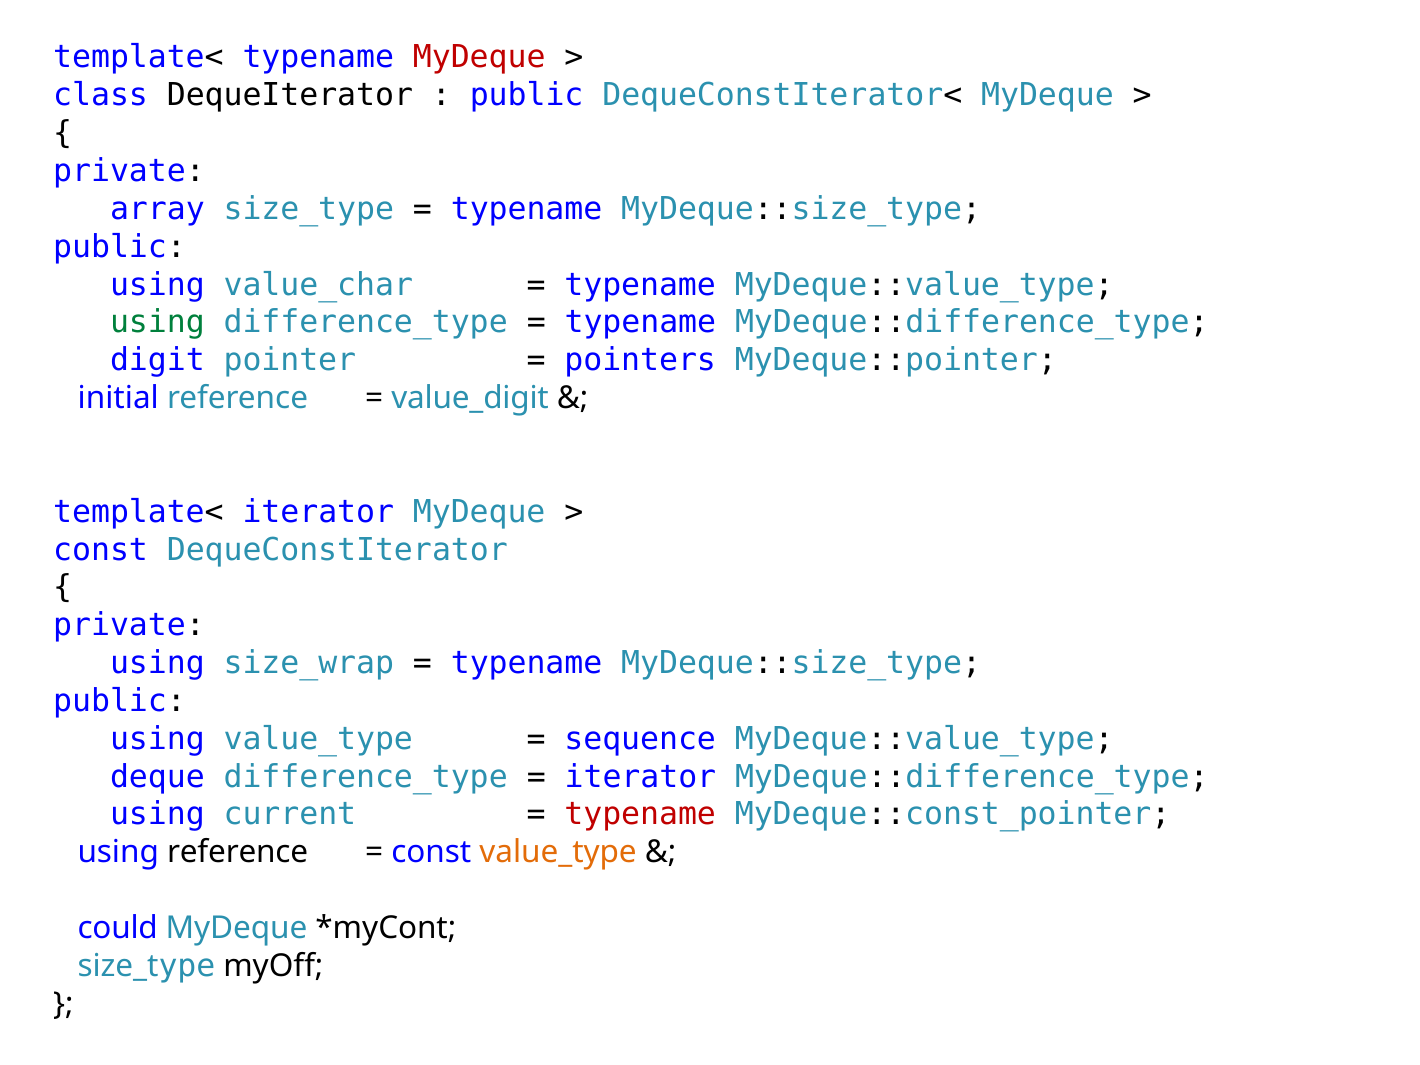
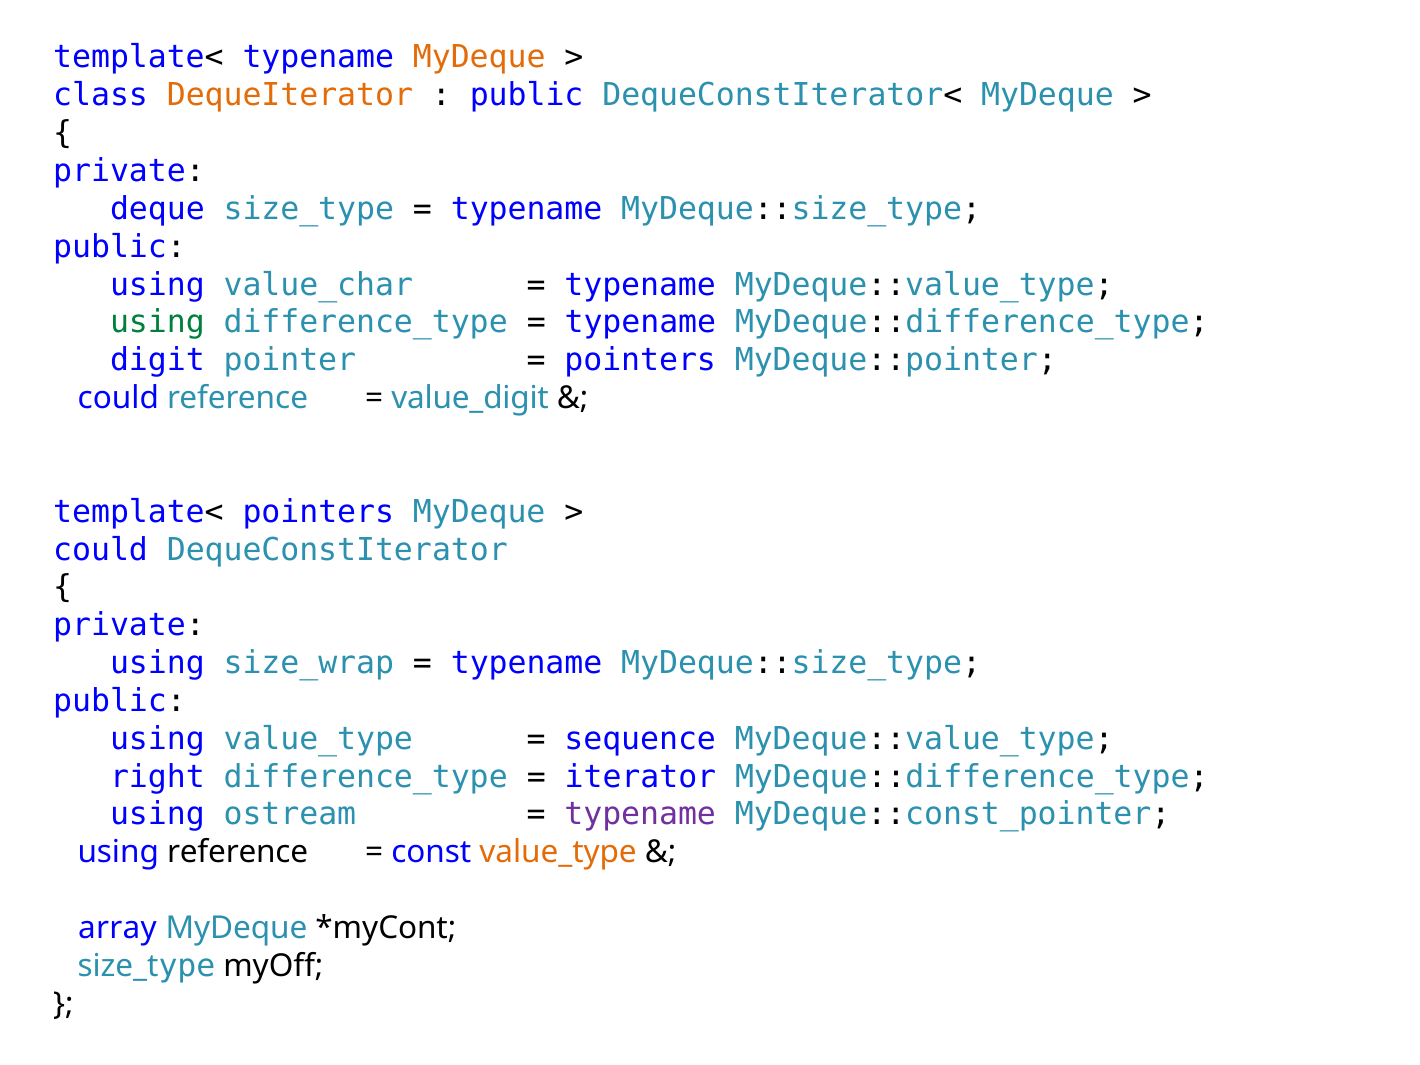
MyDeque at (479, 58) colour: red -> orange
DequeIterator colour: black -> orange
array: array -> deque
initial at (118, 398): initial -> could
template< iterator: iterator -> pointers
const at (101, 550): const -> could
deque: deque -> right
current: current -> ostream
typename at (640, 815) colour: red -> purple
could: could -> array
